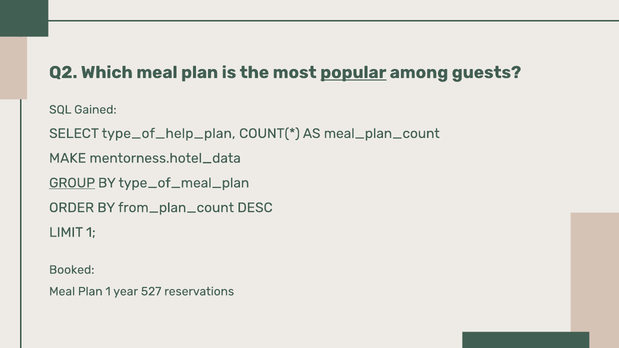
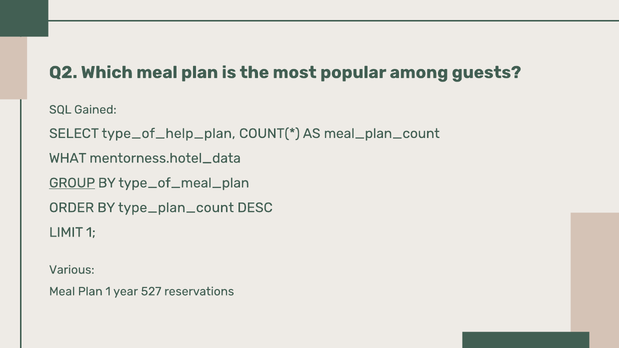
popular underline: present -> none
MAKE: MAKE -> WHAT
from_plan_count: from_plan_count -> type_plan_count
Booked: Booked -> Various
